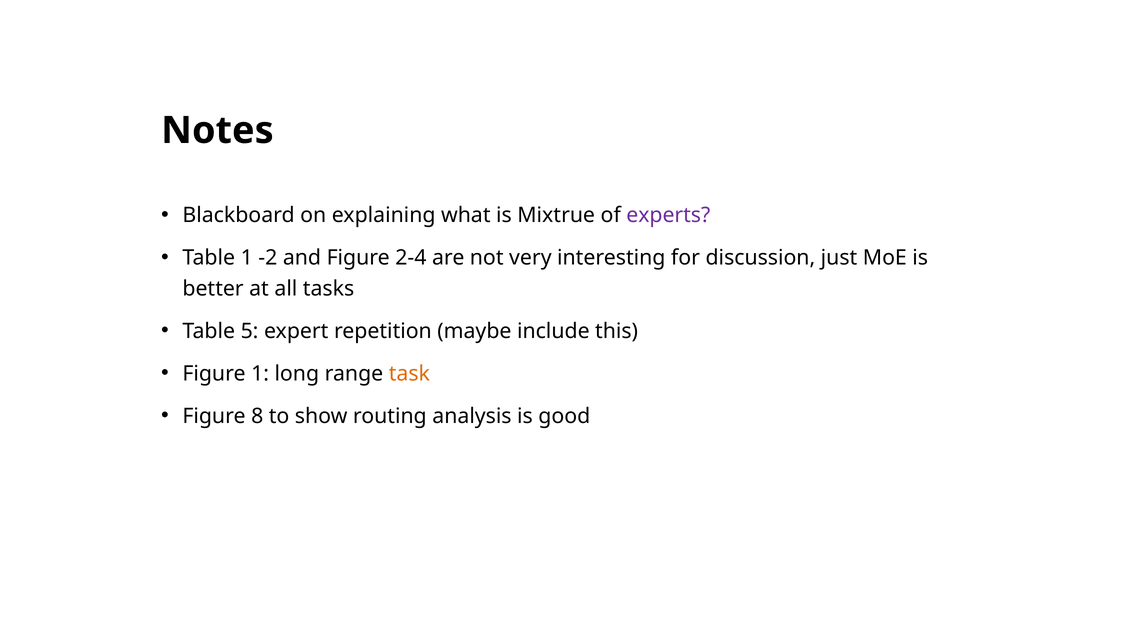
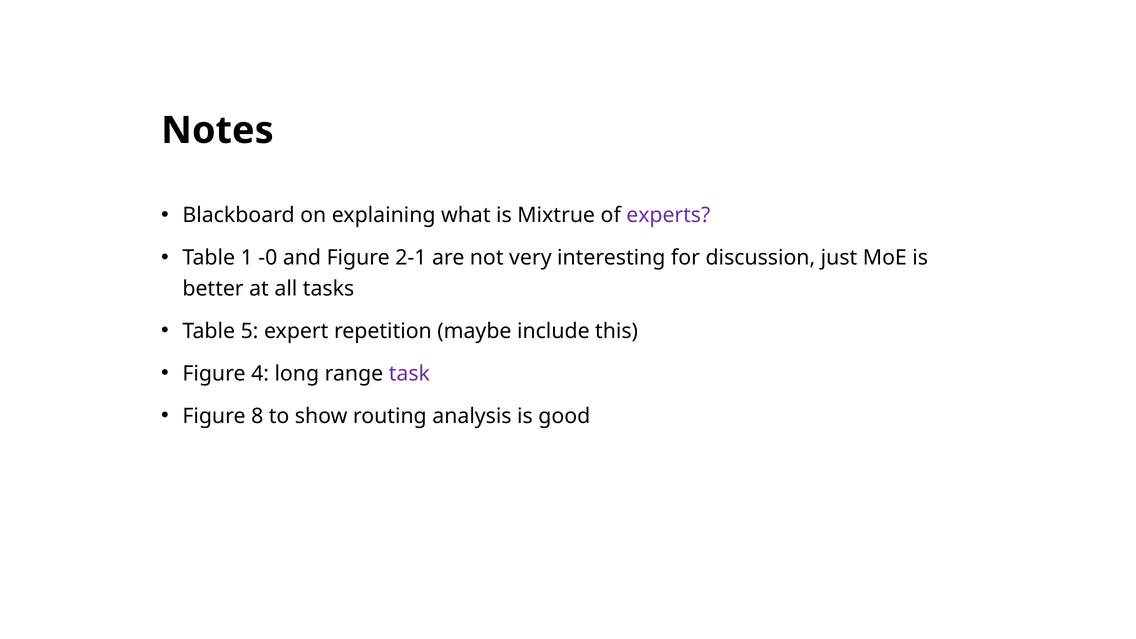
-2: -2 -> -0
2-4: 2-4 -> 2-1
Figure 1: 1 -> 4
task colour: orange -> purple
